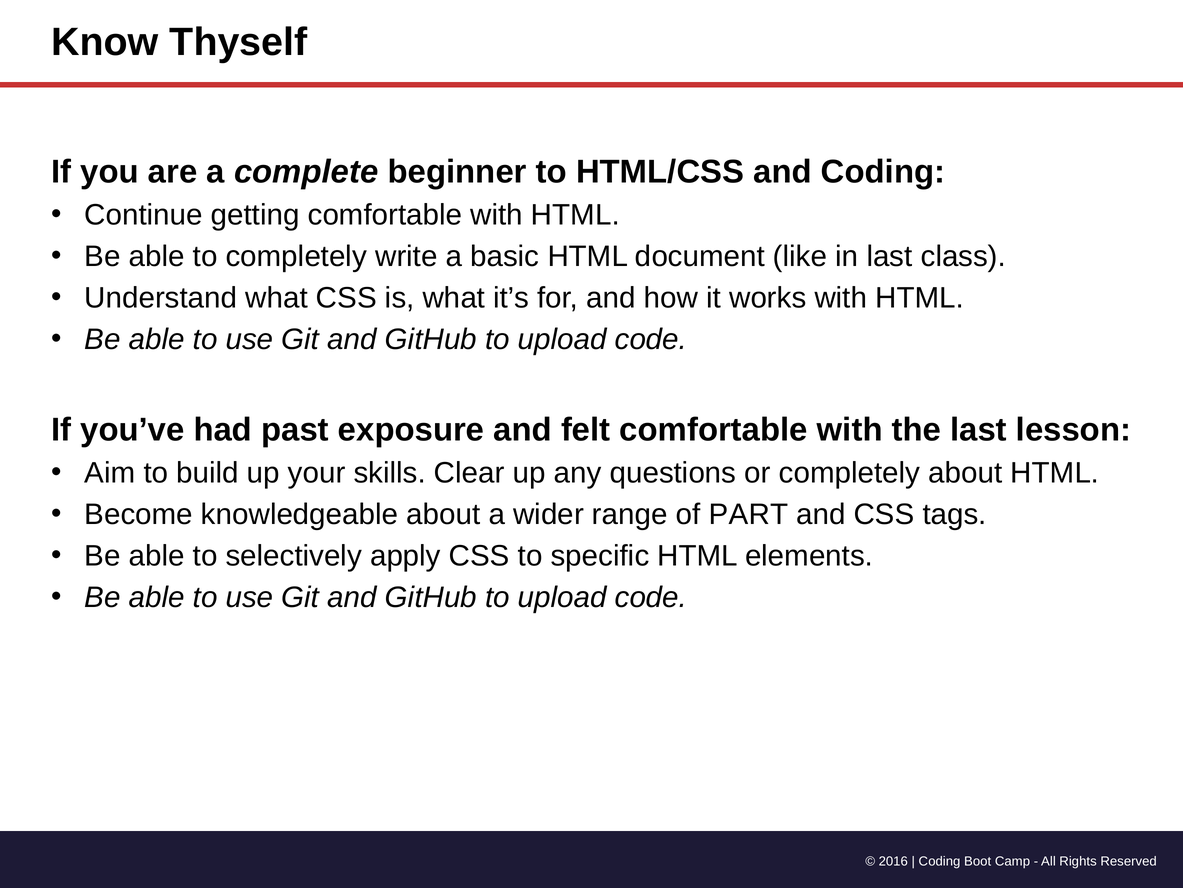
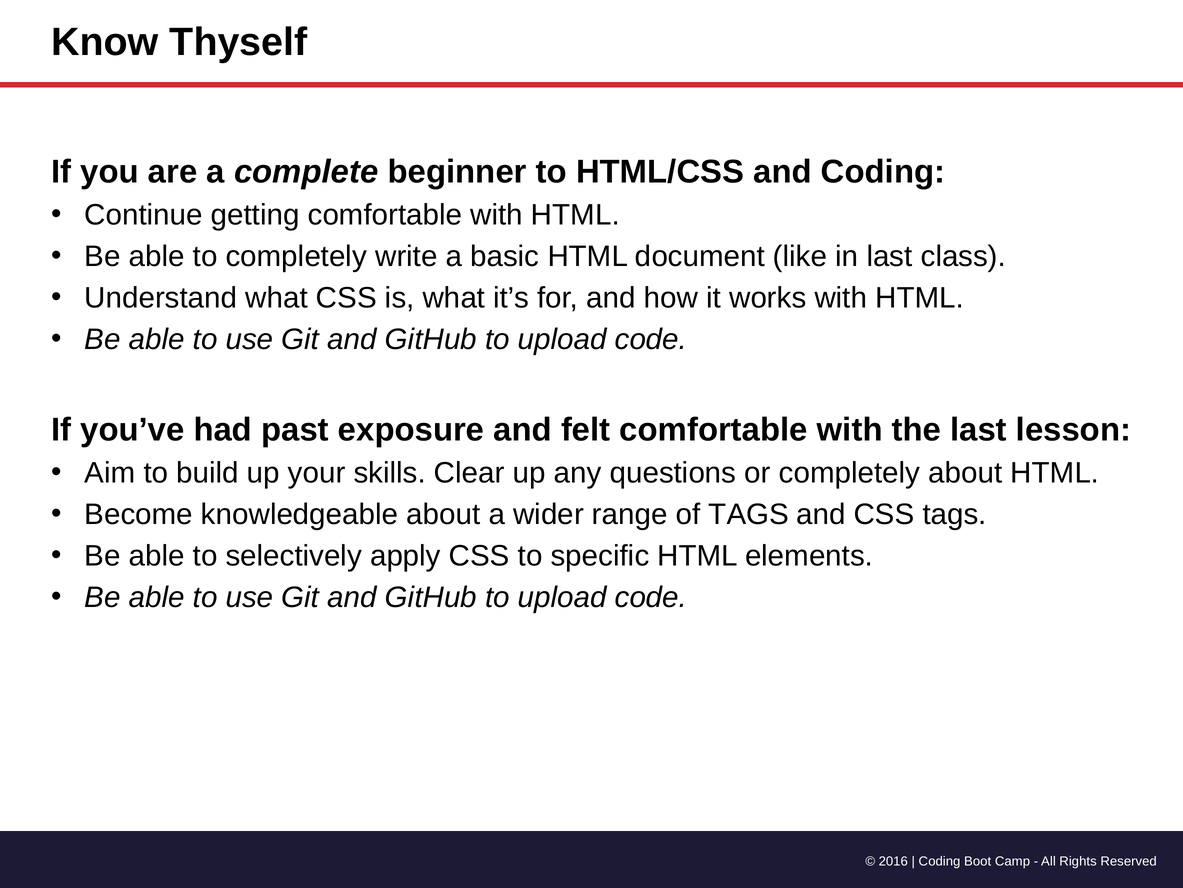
of PART: PART -> TAGS
